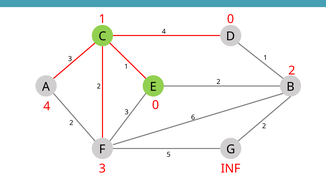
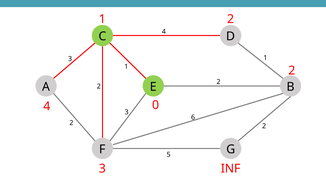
1 0: 0 -> 2
